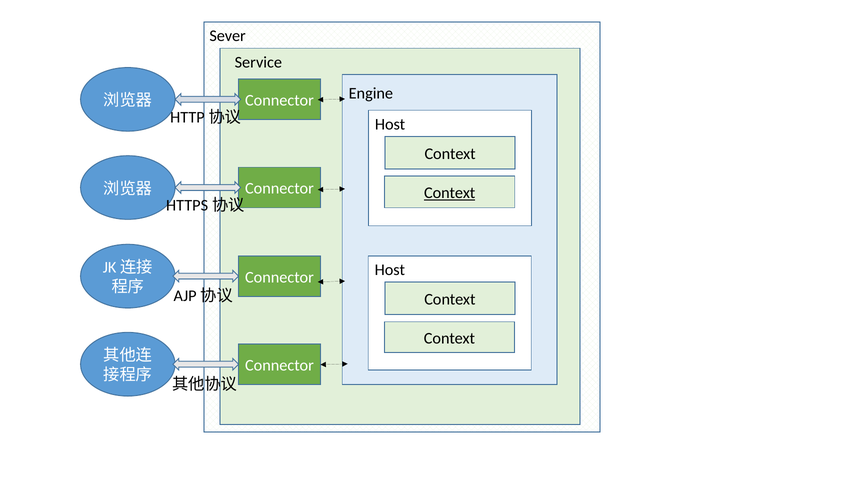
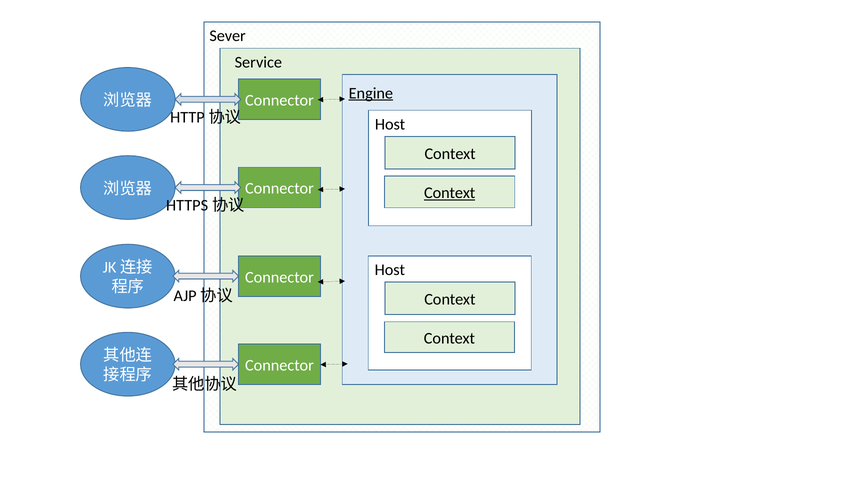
Engine underline: none -> present
